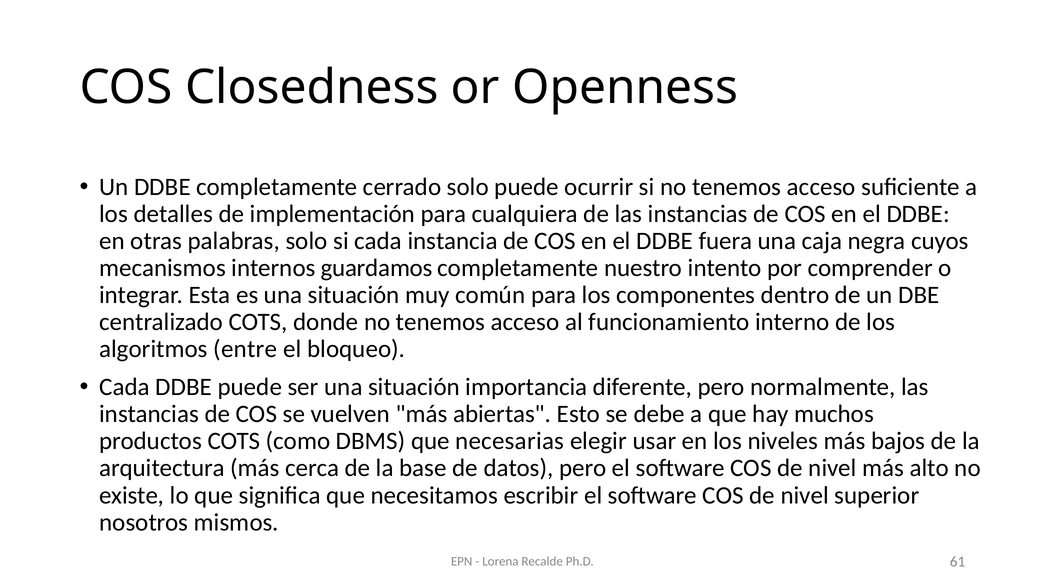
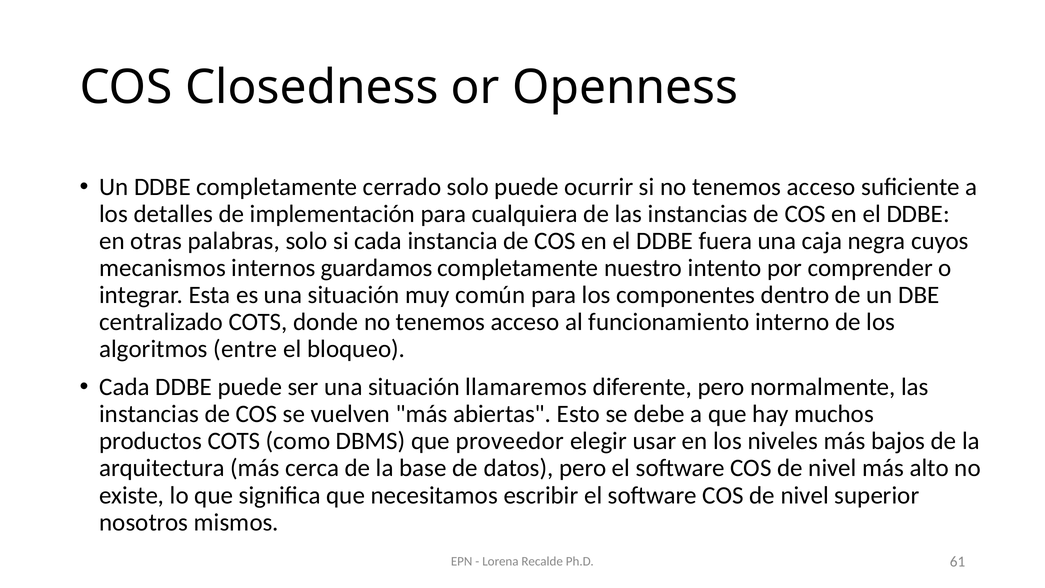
importancia: importancia -> llamaremos
necesarias: necesarias -> proveedor
